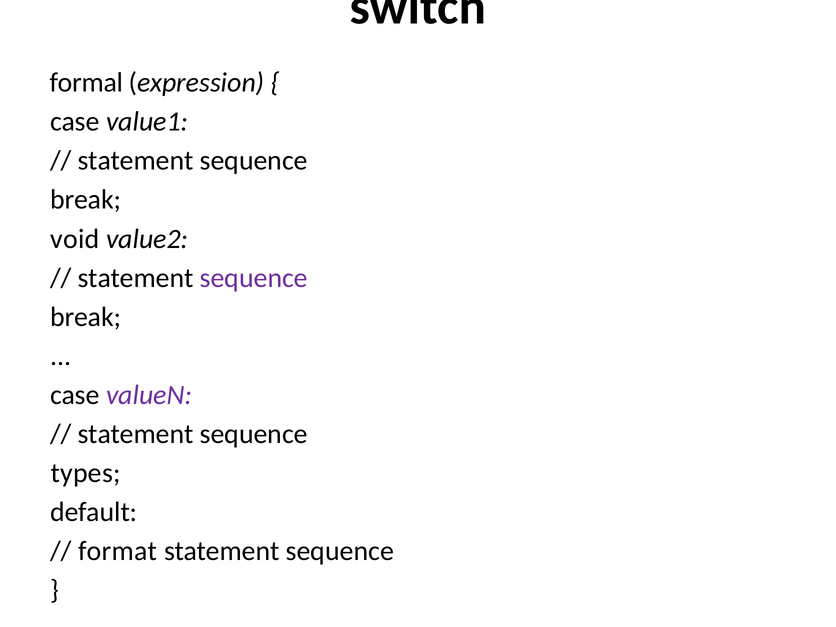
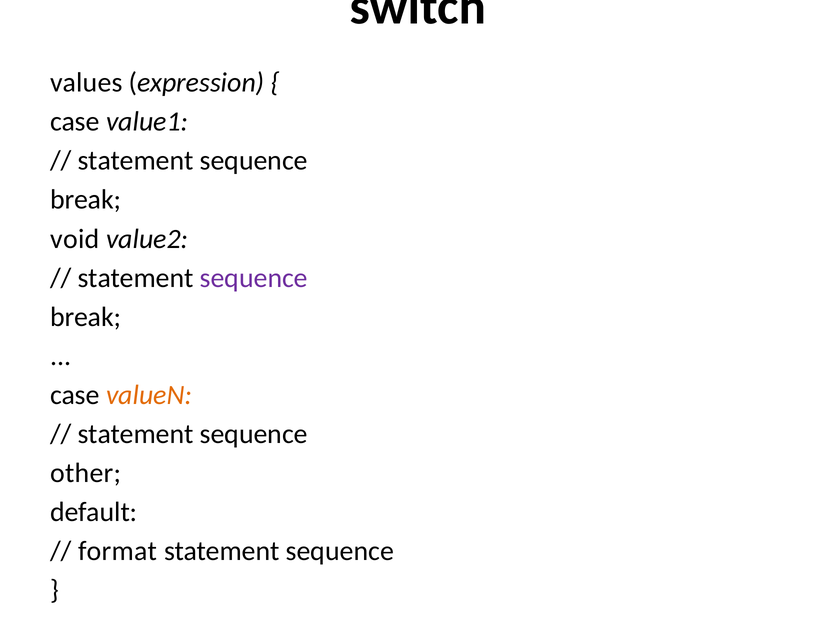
formal: formal -> values
valueN colour: purple -> orange
types: types -> other
